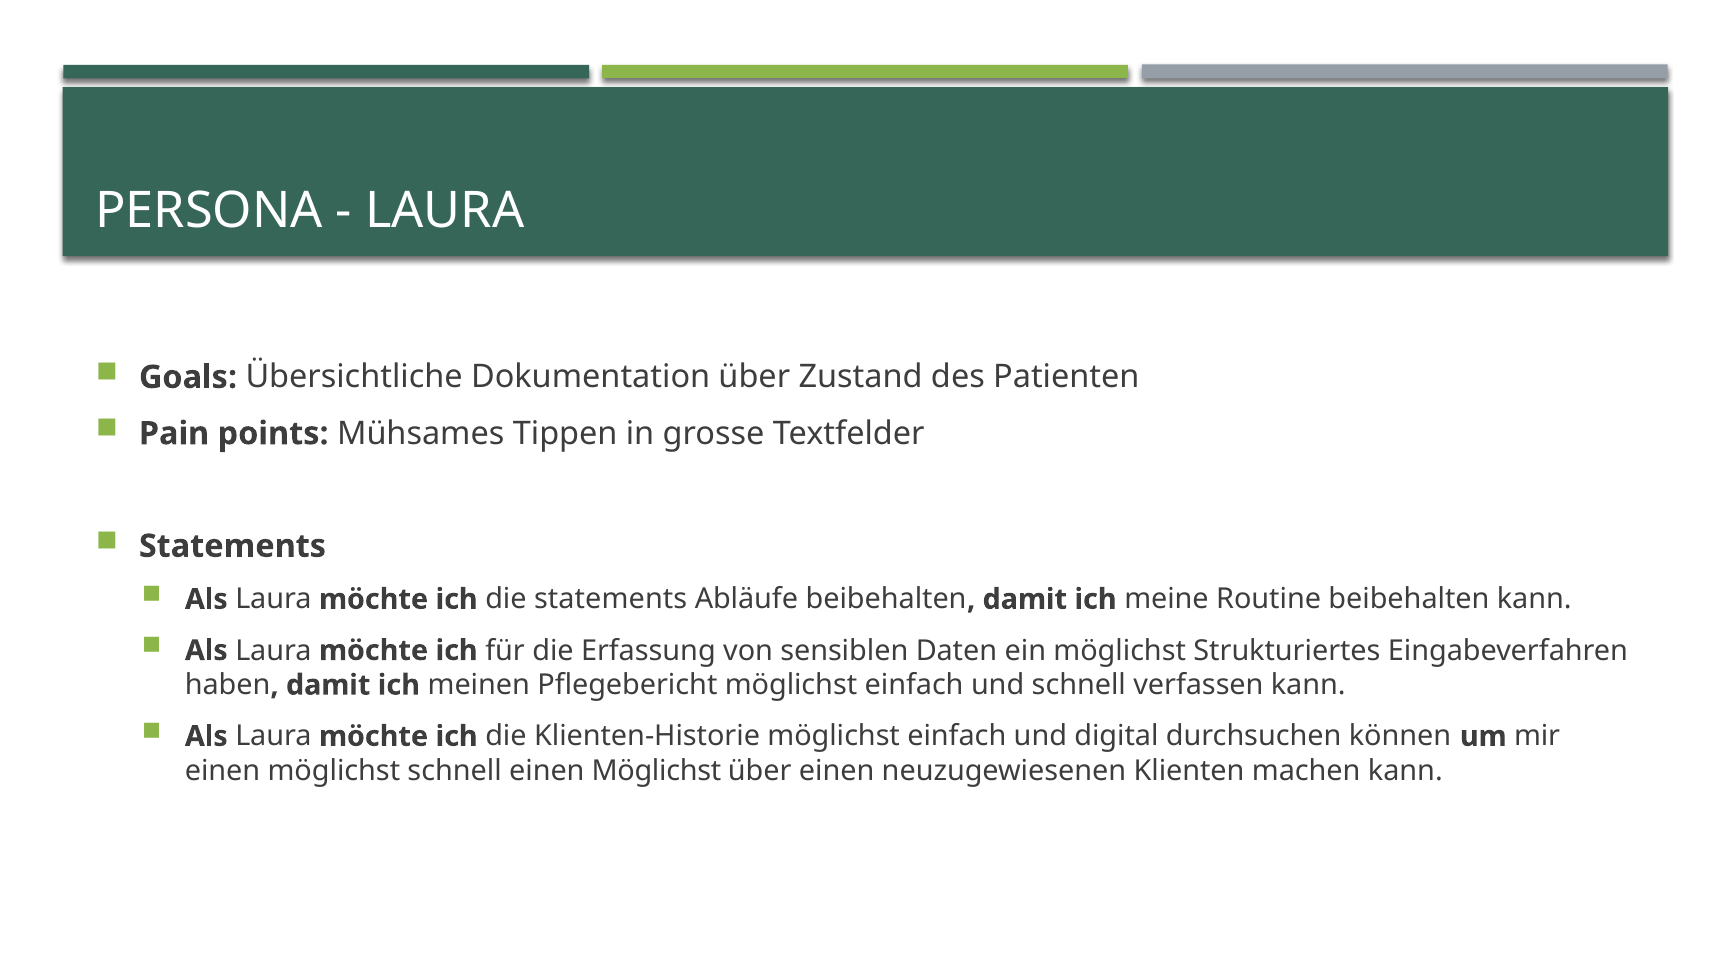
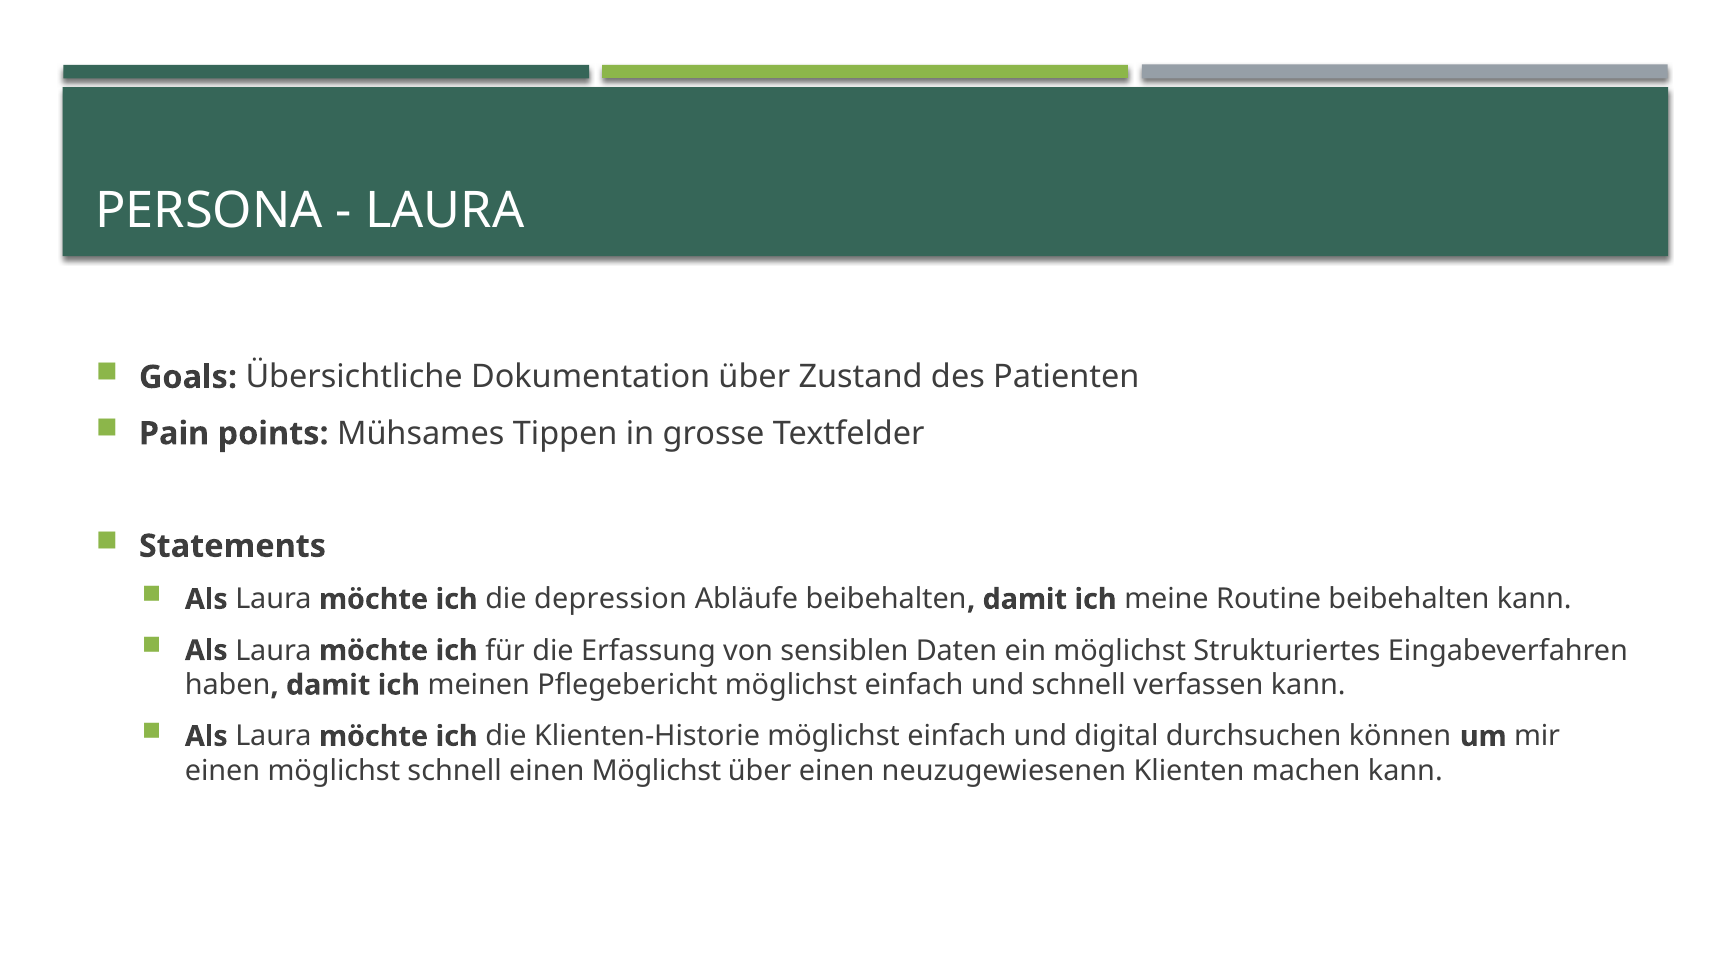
die statements: statements -> depression
